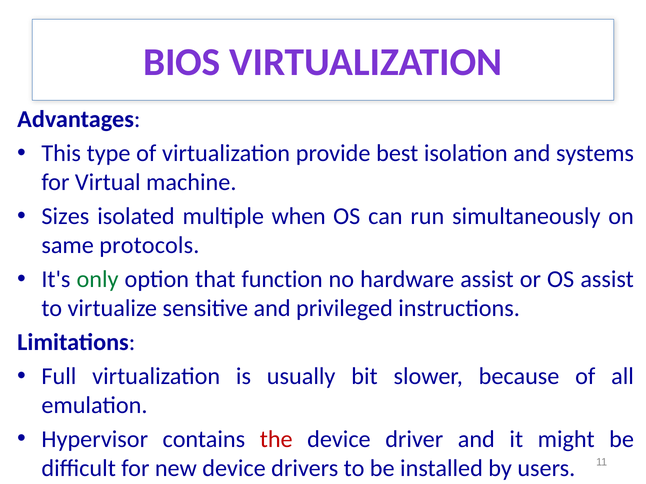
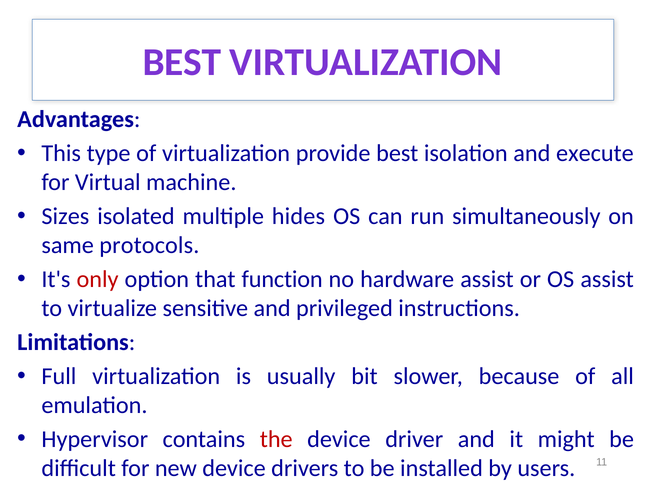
BIOS at (182, 63): BIOS -> BEST
systems: systems -> execute
when: when -> hides
only colour: green -> red
